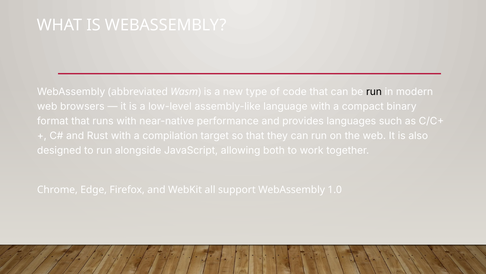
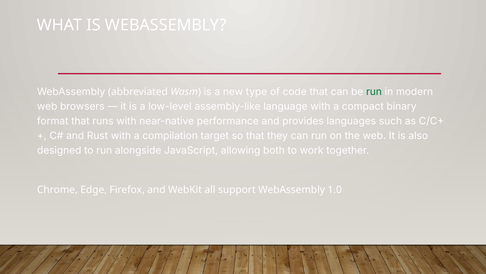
run at (374, 92) colour: black -> green
